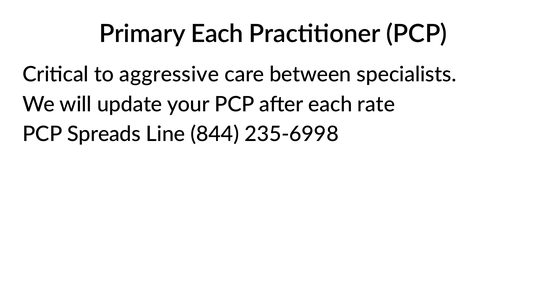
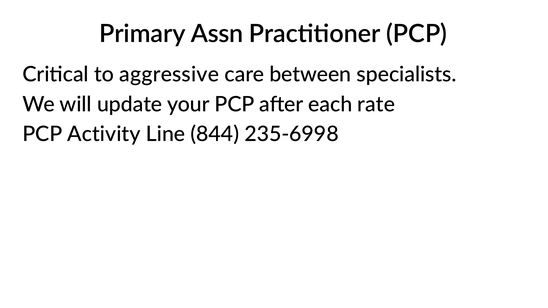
Primary Each: Each -> Assn
Spreads: Spreads -> Activity
